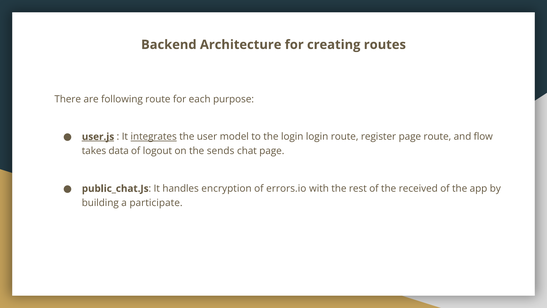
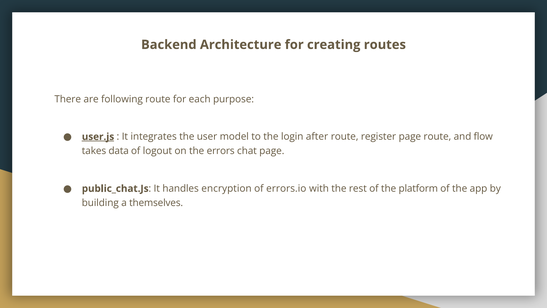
integrates underline: present -> none
login login: login -> after
sends: sends -> errors
received: received -> platform
participate: participate -> themselves
